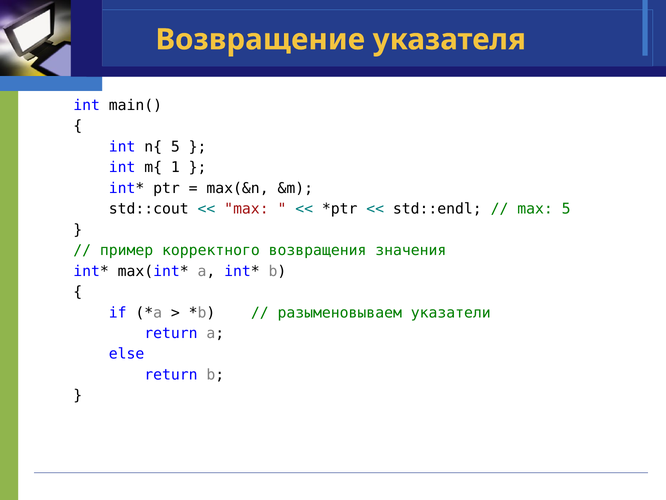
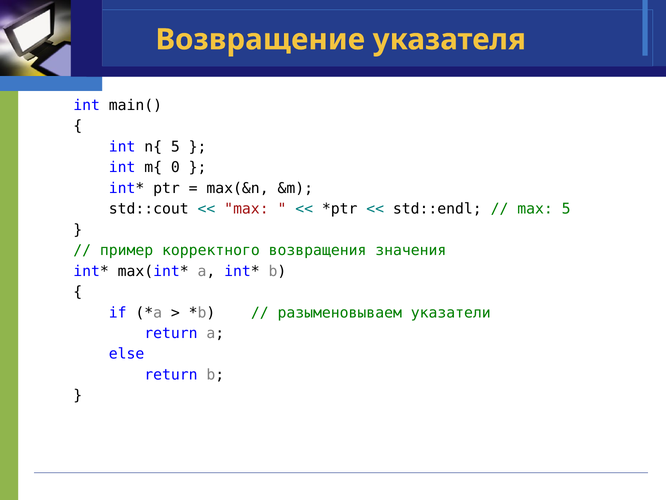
1: 1 -> 0
